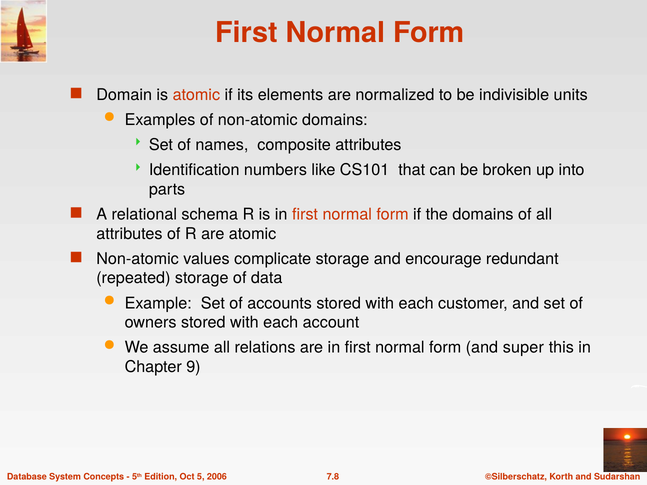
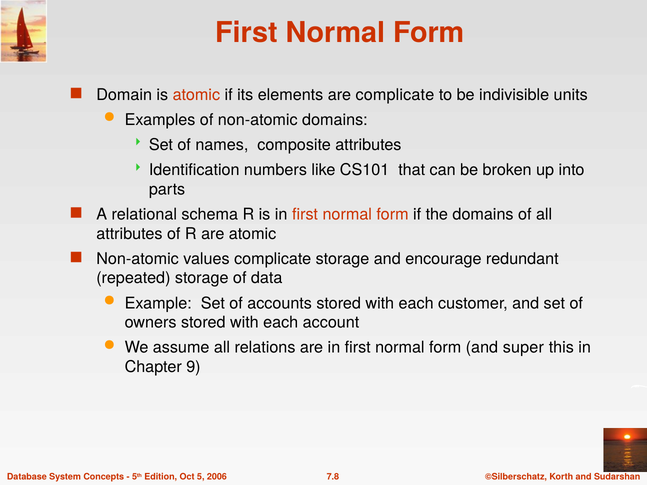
are normalized: normalized -> complicate
